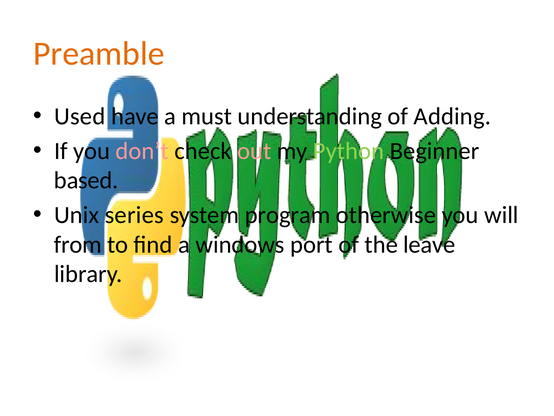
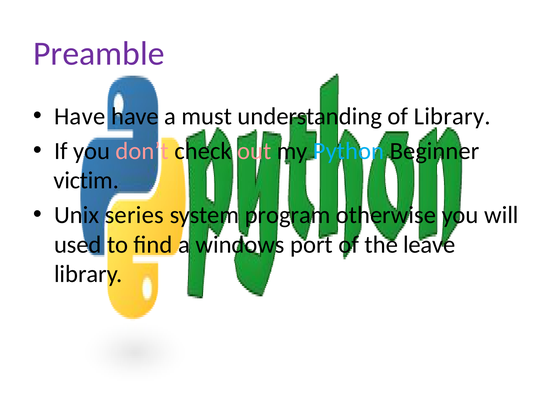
Preamble colour: orange -> purple
Used at (80, 116): Used -> Have
of Adding: Adding -> Library
Python colour: light green -> light blue
based: based -> victim
from: from -> used
